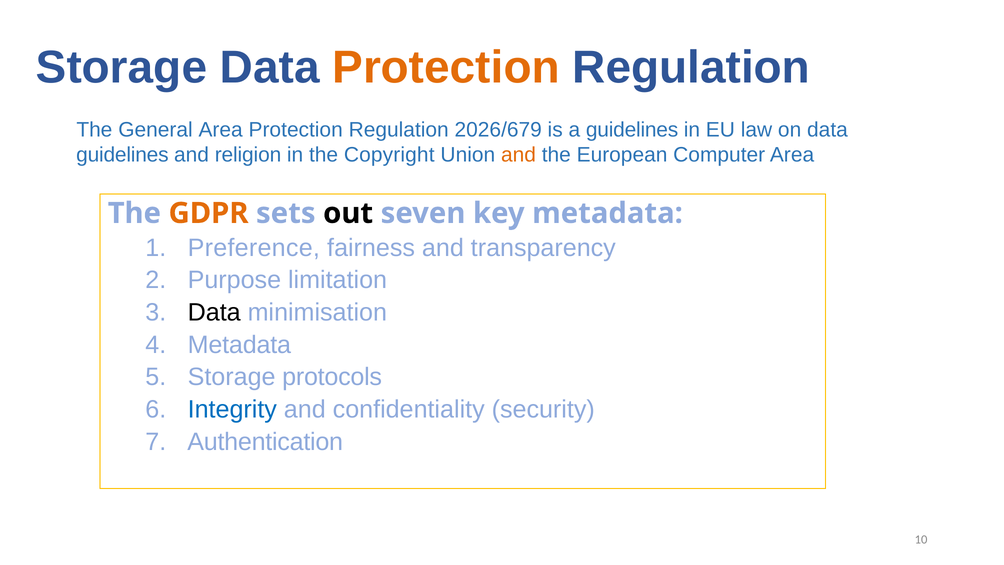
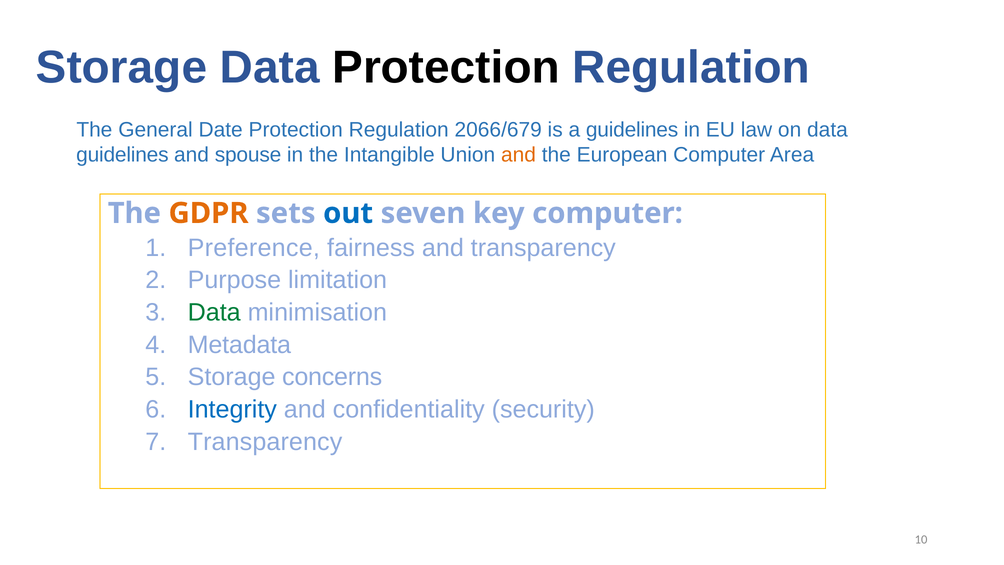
Protection at (446, 67) colour: orange -> black
General Area: Area -> Date
2026/679: 2026/679 -> 2066/679
religion: religion -> spouse
Copyright: Copyright -> Intangible
out colour: black -> blue
key metadata: metadata -> computer
Data at (214, 312) colour: black -> green
protocols: protocols -> concerns
Authentication at (265, 442): Authentication -> Transparency
